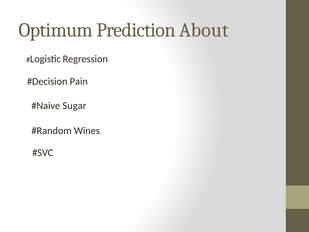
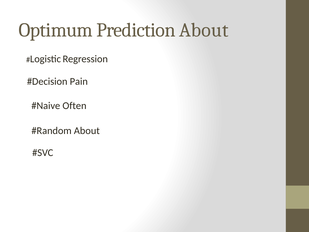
Sugar: Sugar -> Often
Wines at (87, 131): Wines -> About
